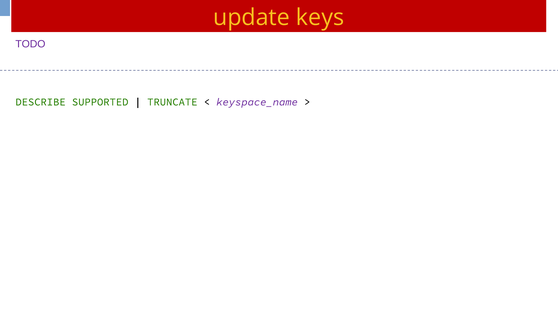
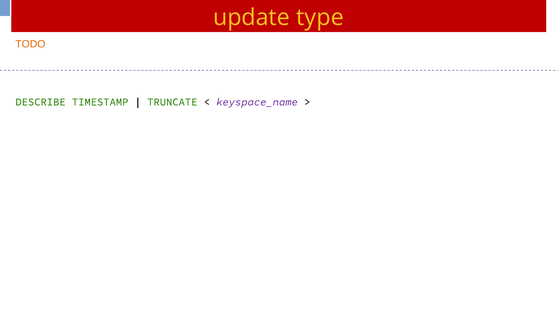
keys: keys -> type
TODO colour: purple -> orange
SUPPORTED: SUPPORTED -> TIMESTAMP
